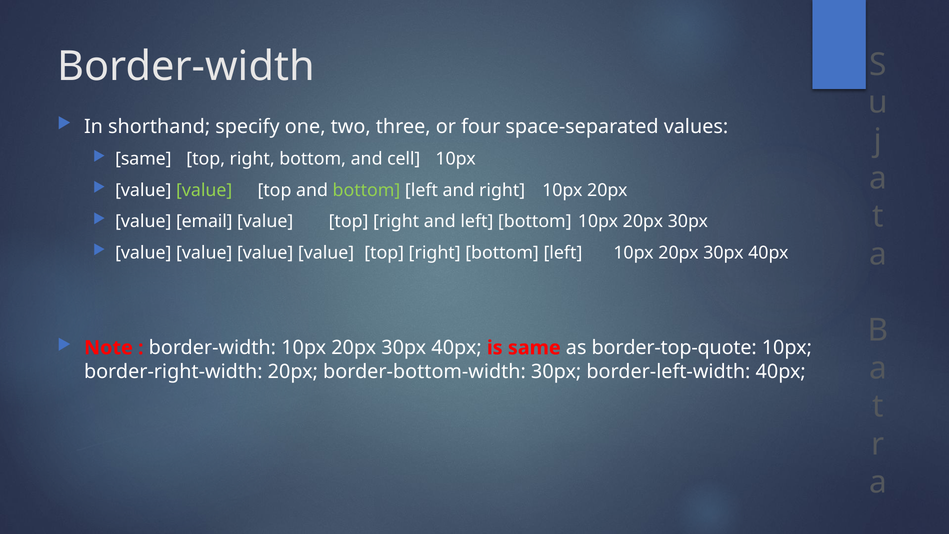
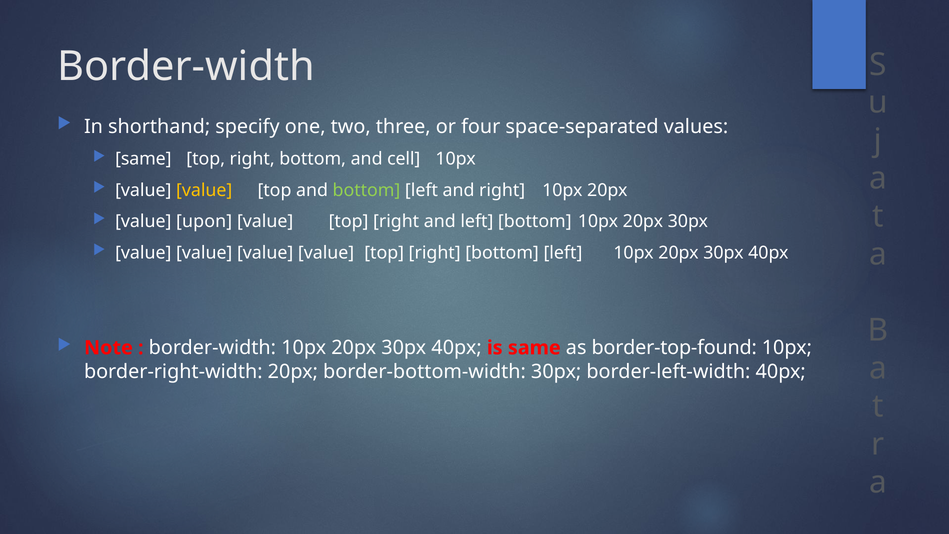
value at (204, 190) colour: light green -> yellow
email: email -> upon
border-top-quote: border-top-quote -> border-top-found
